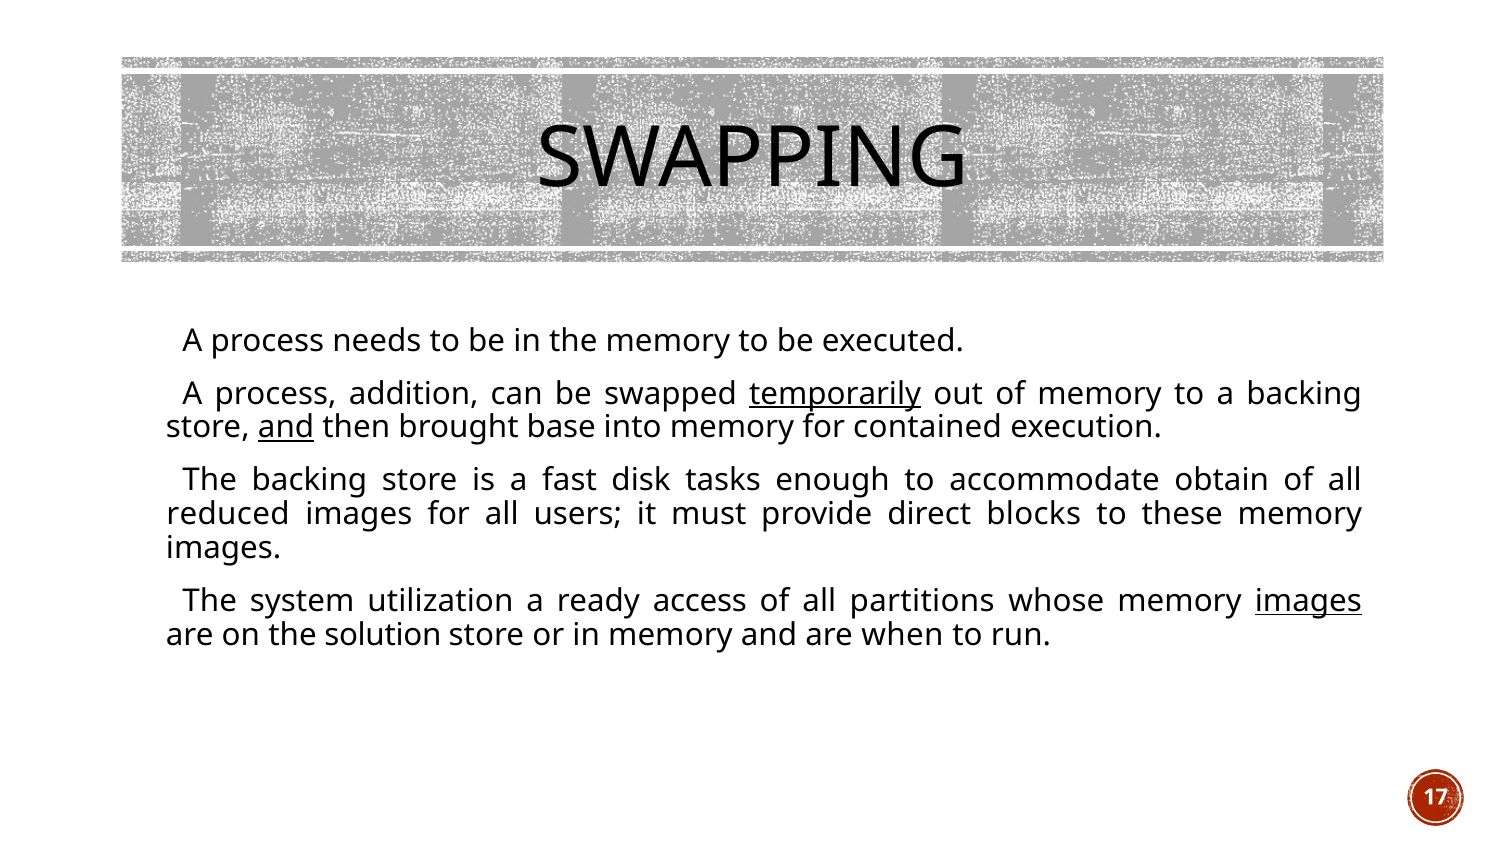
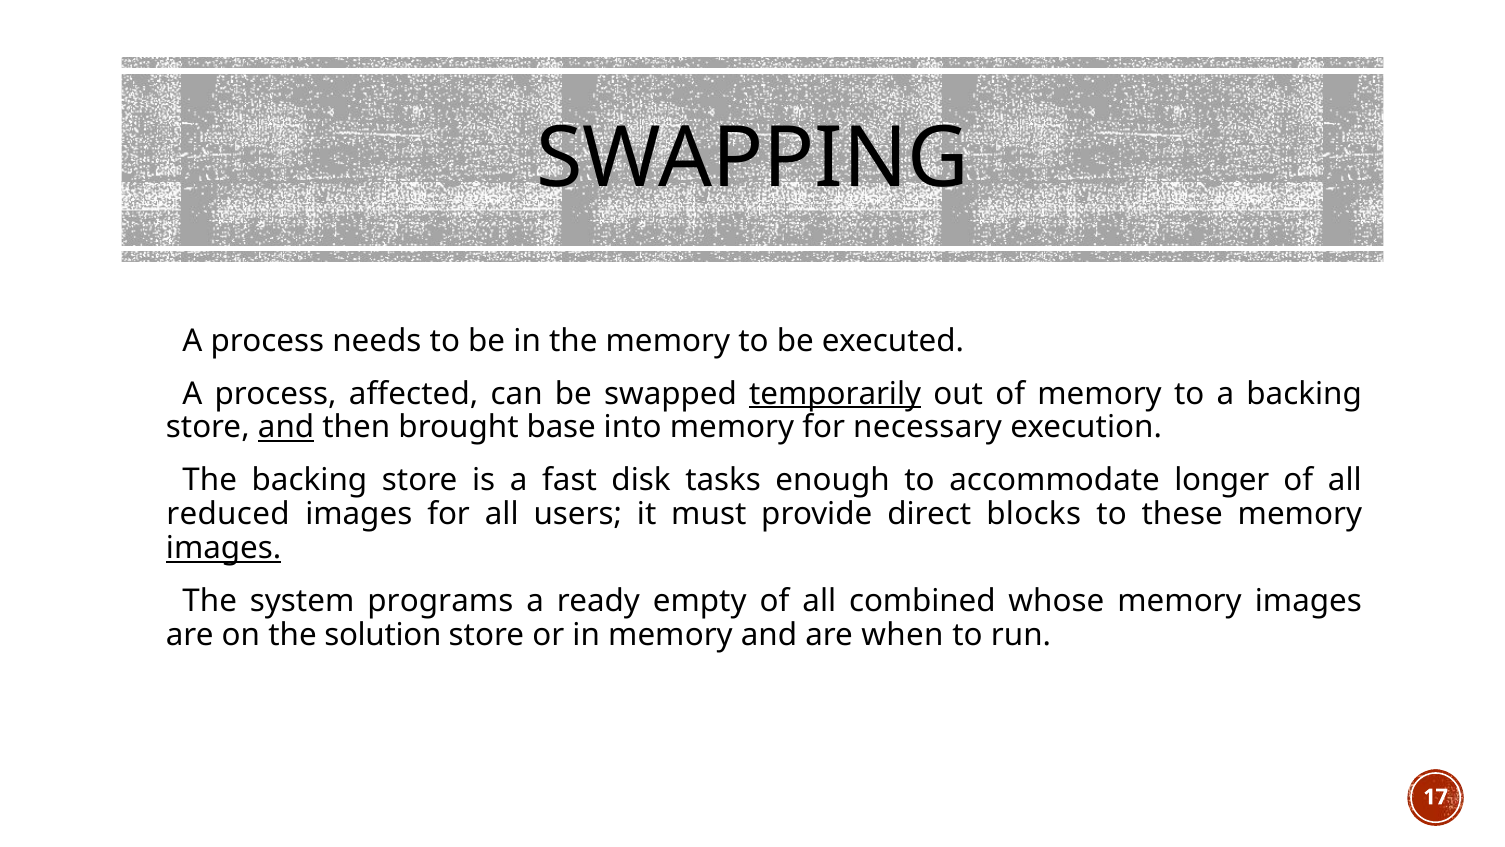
addition: addition -> affected
contained: contained -> necessary
obtain: obtain -> longer
images at (224, 548) underline: none -> present
utilization: utilization -> programs
access: access -> empty
partitions: partitions -> combined
images at (1308, 601) underline: present -> none
